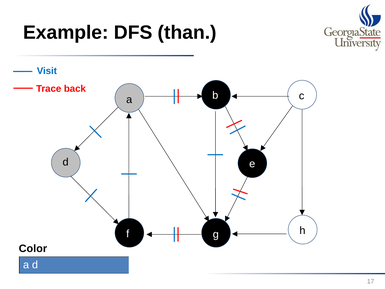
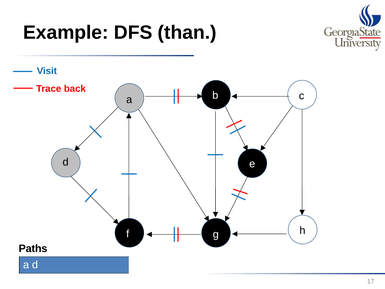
Color: Color -> Paths
